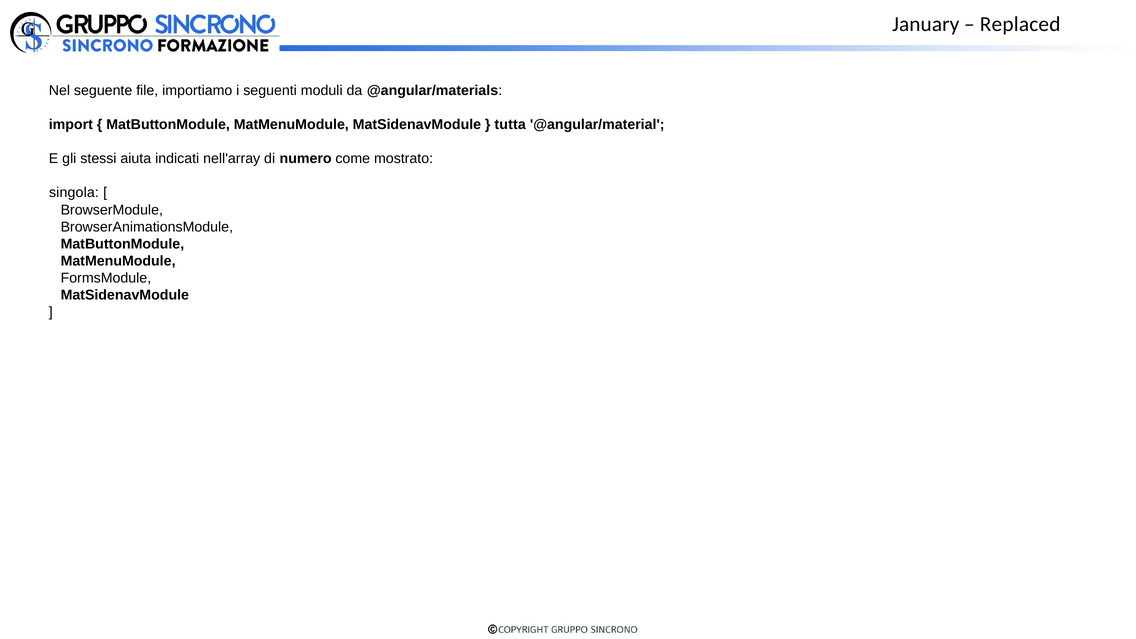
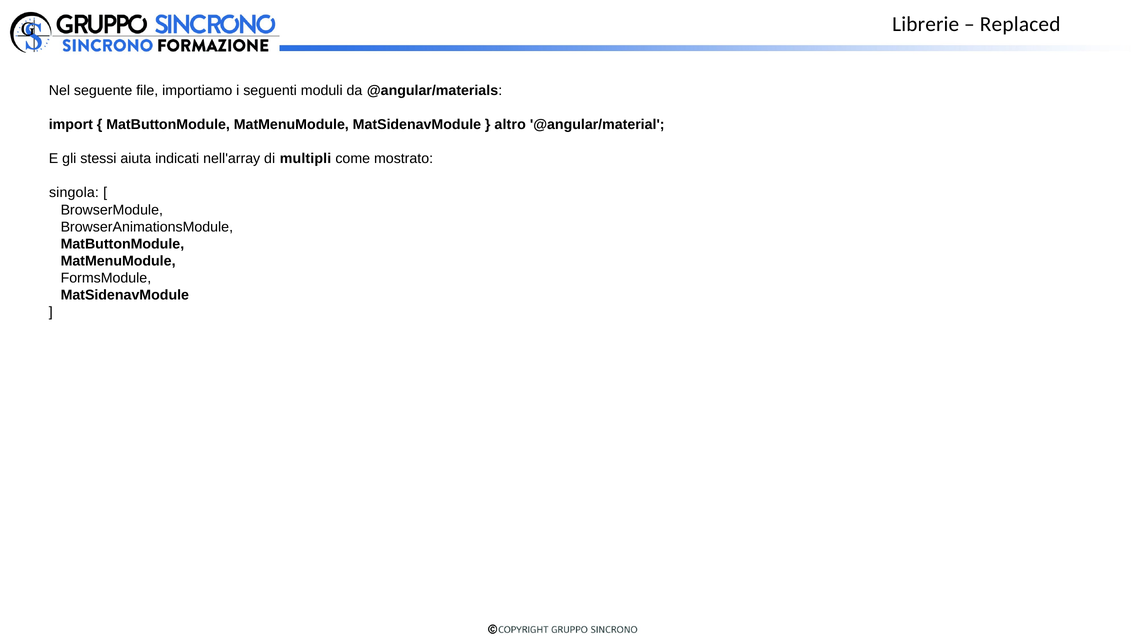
January: January -> Librerie
tutta: tutta -> altro
numero: numero -> multipli
